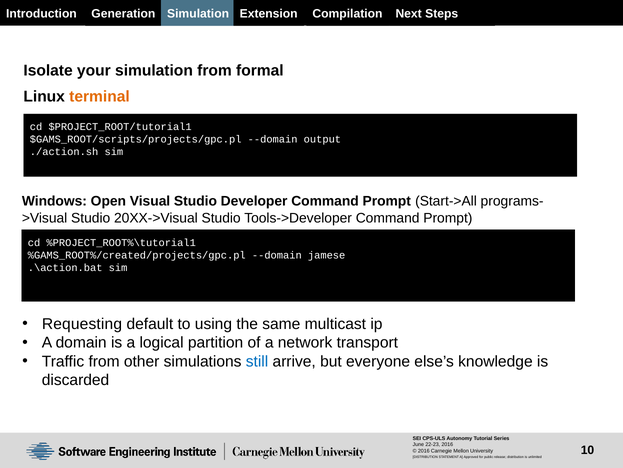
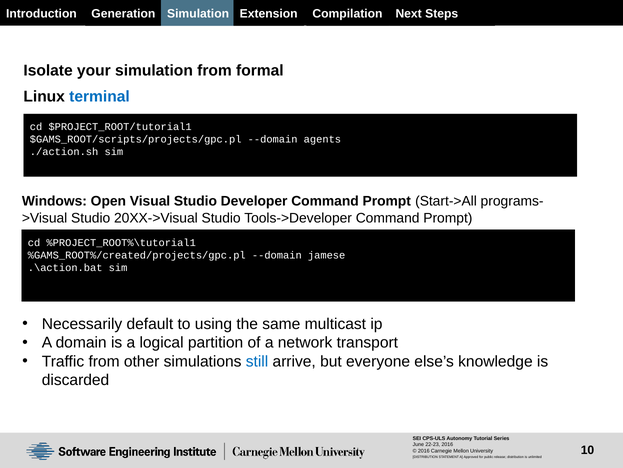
terminal colour: orange -> blue
output: output -> agents
Requesting: Requesting -> Necessarily
